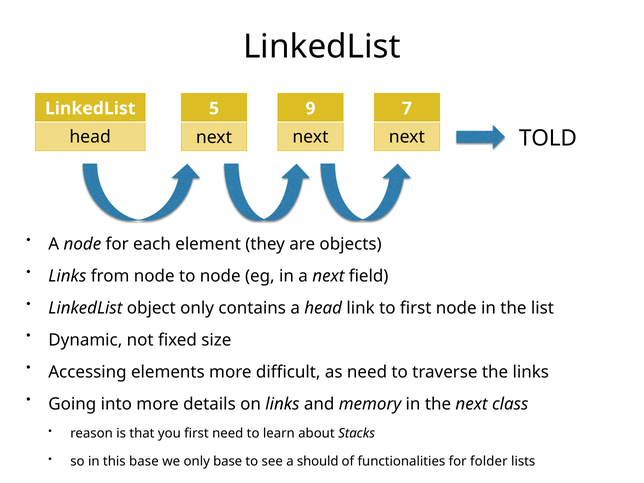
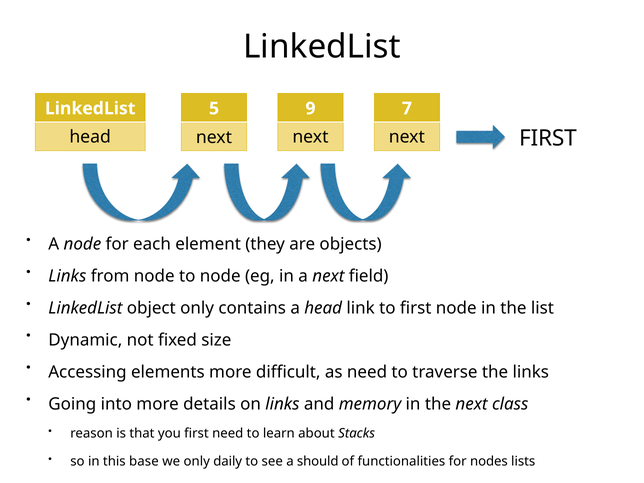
TOLD at (548, 138): TOLD -> FIRST
only base: base -> daily
folder: folder -> nodes
